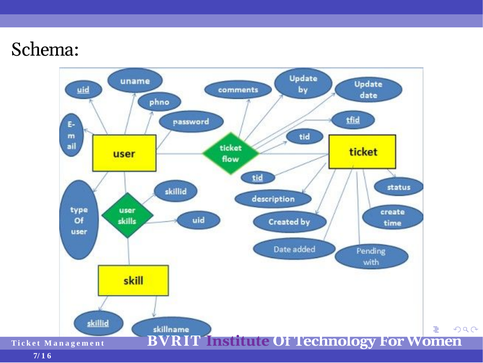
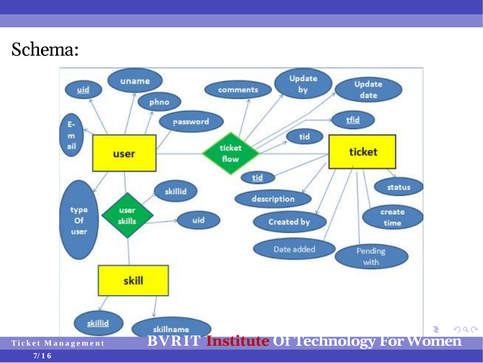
Institute colour: purple -> red
